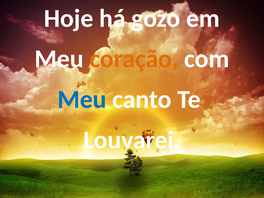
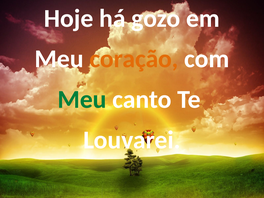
Meu at (82, 99) colour: blue -> green
